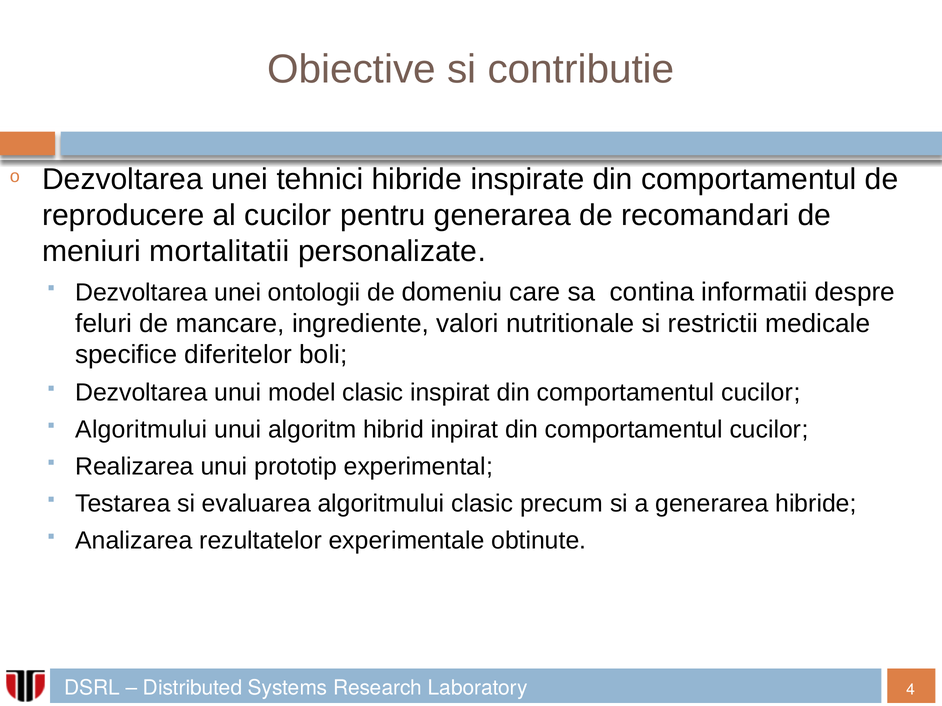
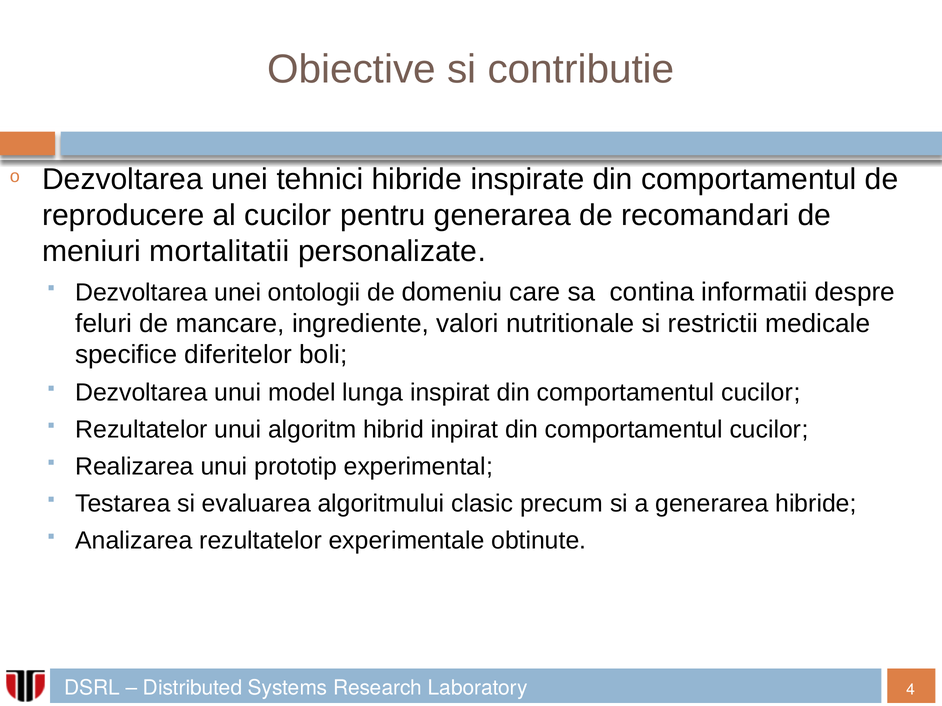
model clasic: clasic -> lunga
Algoritmului at (141, 430): Algoritmului -> Rezultatelor
